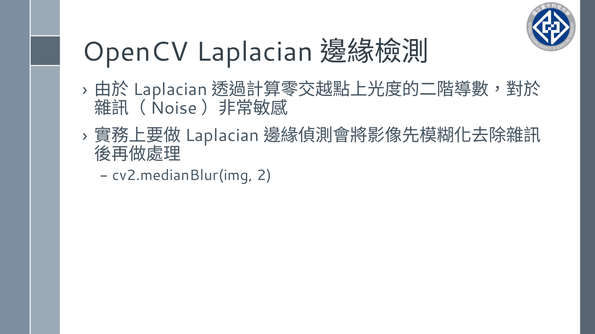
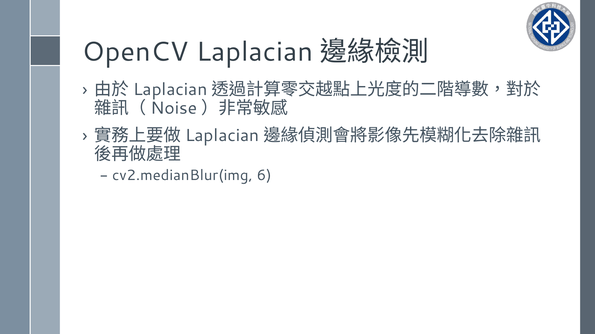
2: 2 -> 6
